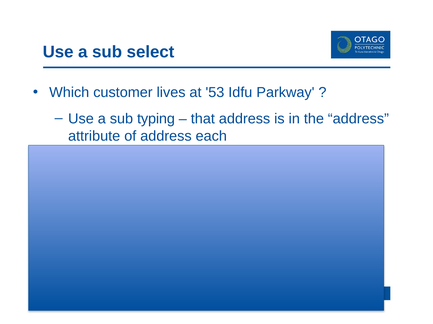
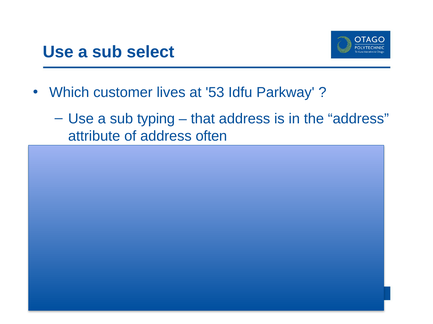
each: each -> often
